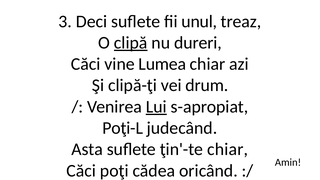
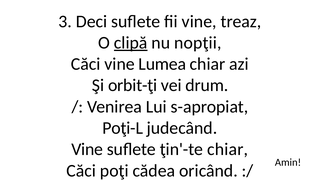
fii unul: unul -> vine
dureri: dureri -> nopţii
clipă-ţi: clipă-ţi -> orbit-ţi
Lui underline: present -> none
Asta at (87, 149): Asta -> Vine
